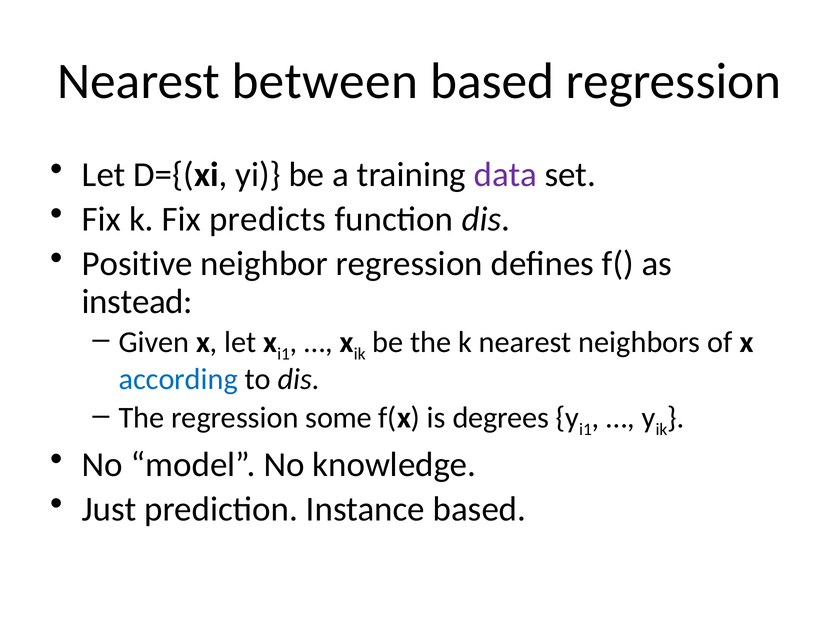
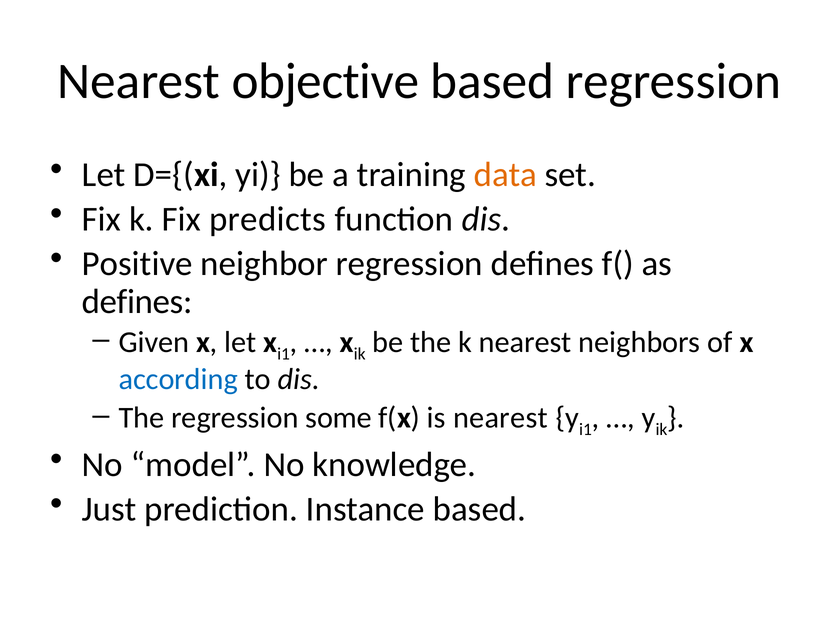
between: between -> objective
data colour: purple -> orange
instead at (137, 301): instead -> defines
is degrees: degrees -> nearest
